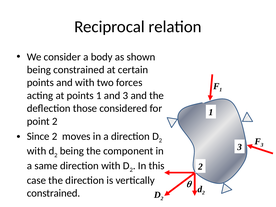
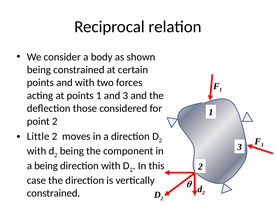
Since: Since -> Little
a same: same -> being
